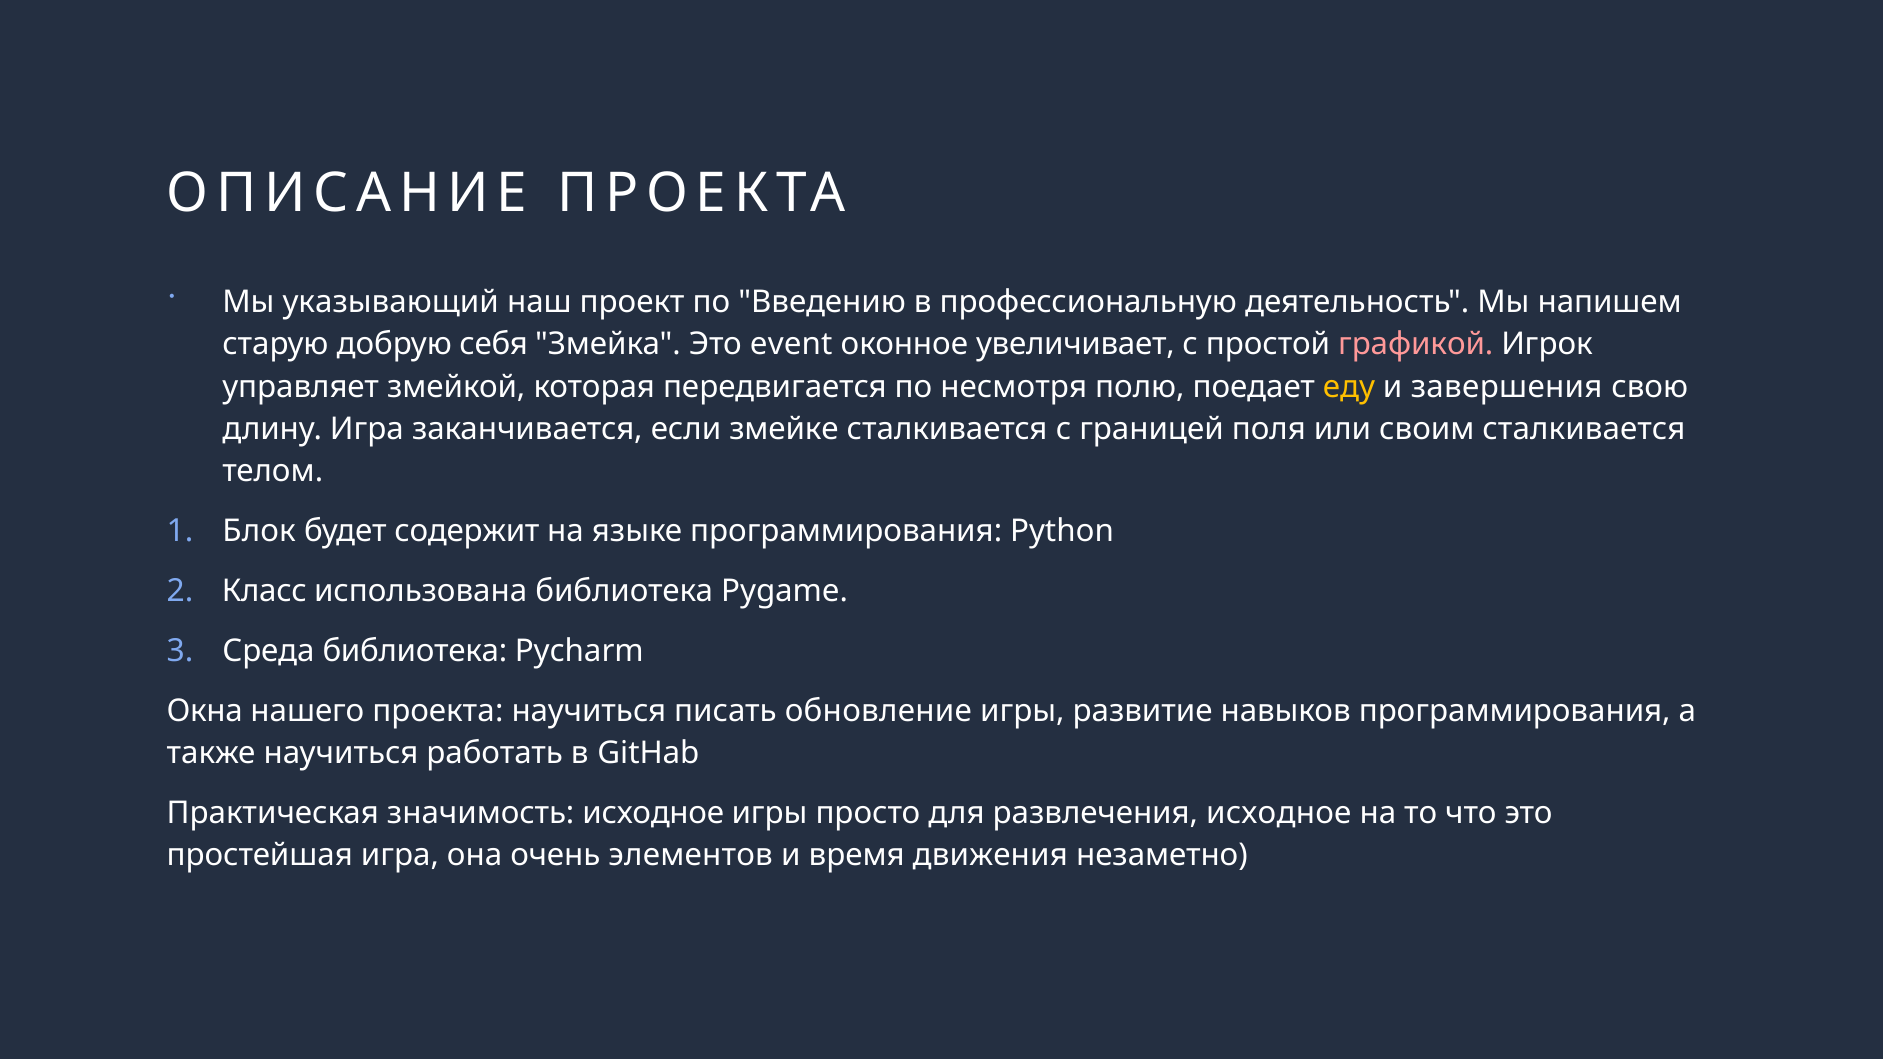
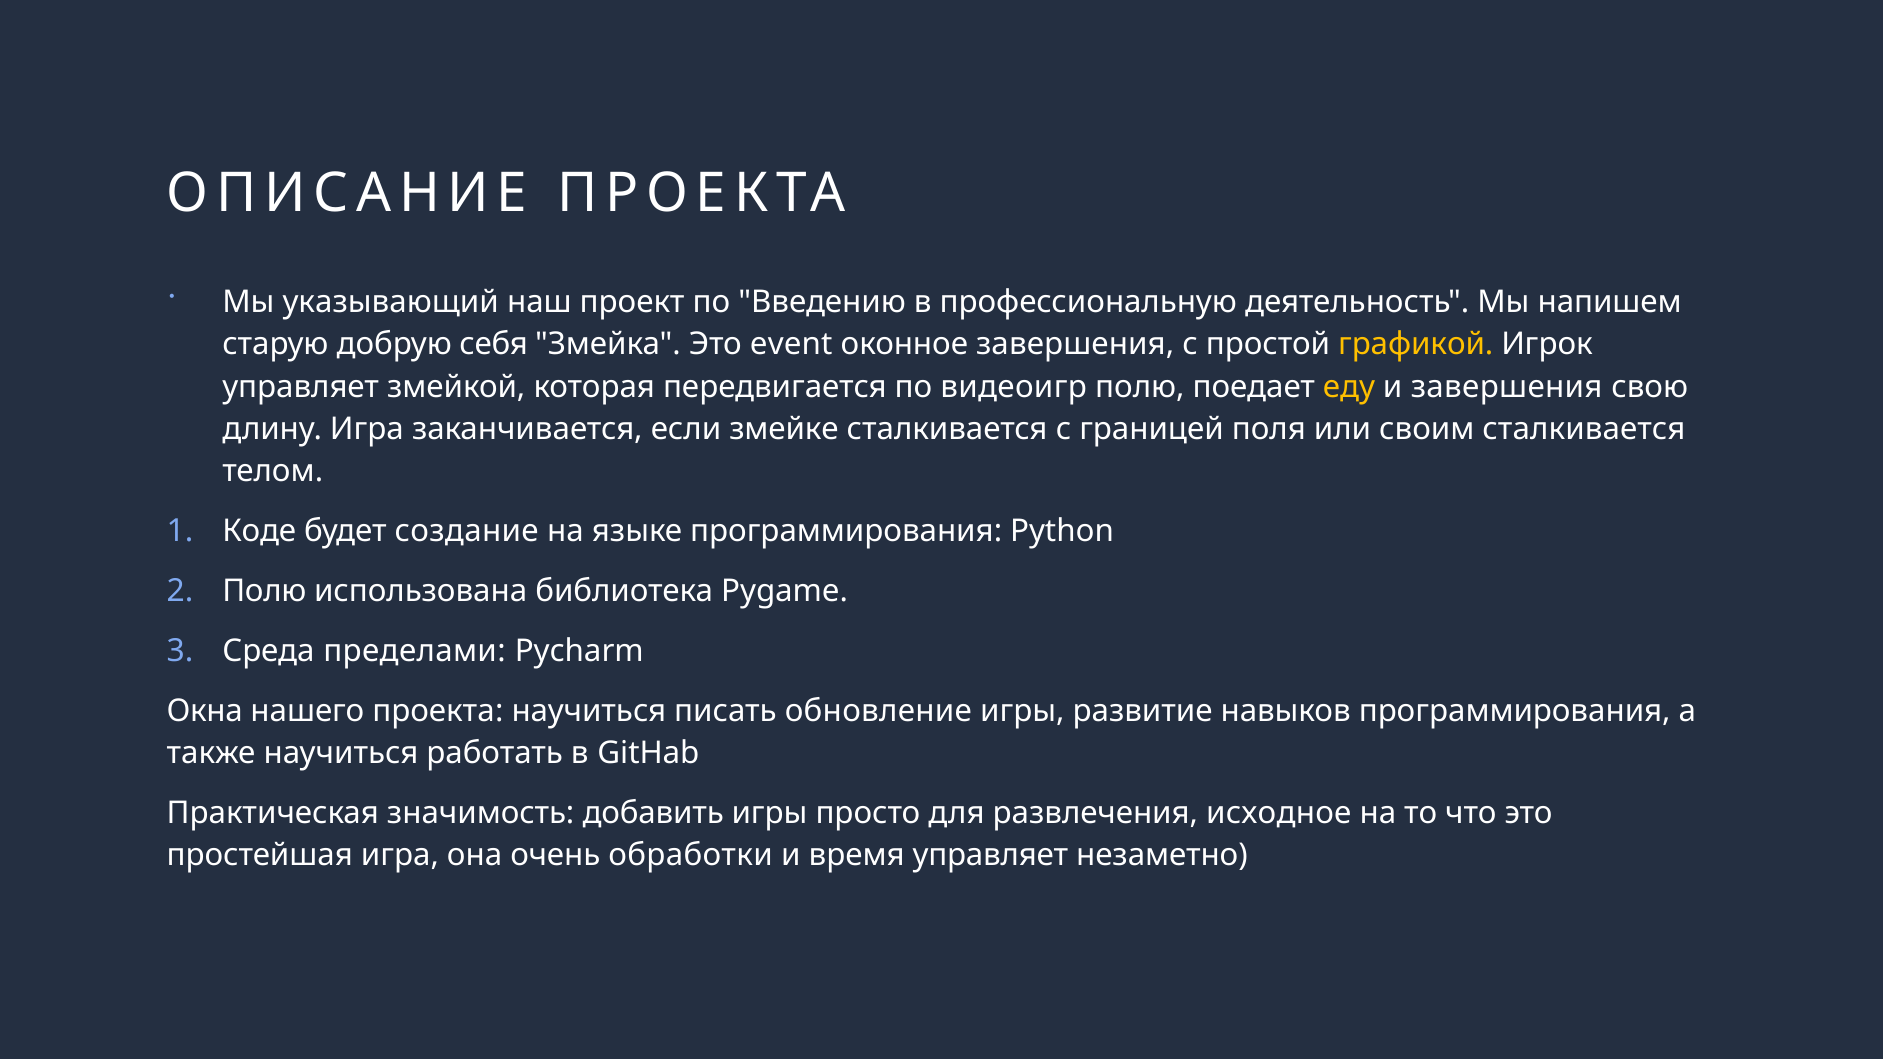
оконное увеличивает: увеличивает -> завершения
графикой colour: pink -> yellow
несмотря: несмотря -> видеоигр
Блок: Блок -> Коде
содержит: содержит -> создание
Класс at (264, 591): Класс -> Полю
Среда библиотека: библиотека -> пределами
значимость исходное: исходное -> добавить
элементов: элементов -> обработки
время движения: движения -> управляет
